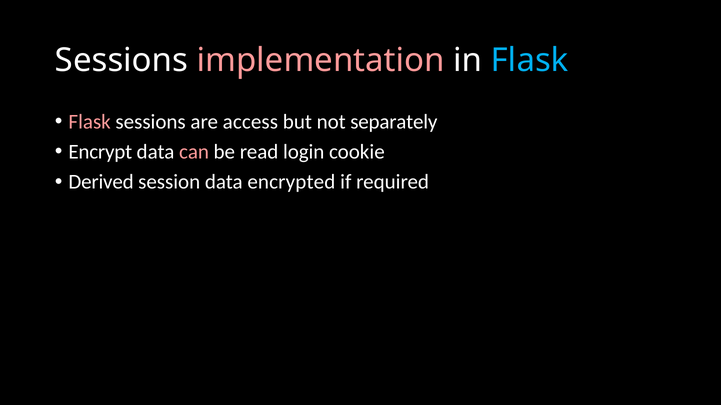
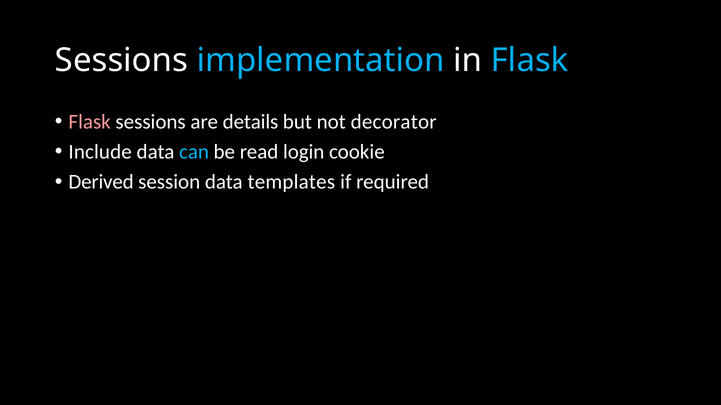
implementation colour: pink -> light blue
access: access -> details
separately: separately -> decorator
Encrypt: Encrypt -> Include
can colour: pink -> light blue
encrypted: encrypted -> templates
